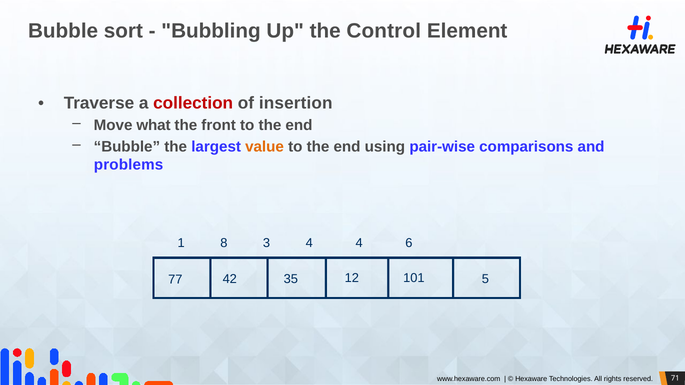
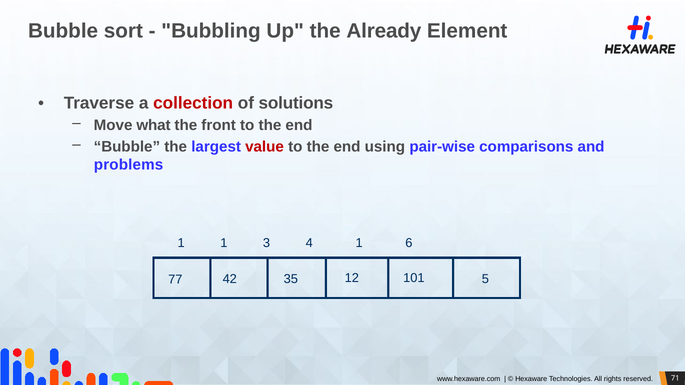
Control: Control -> Already
insertion: insertion -> solutions
value colour: orange -> red
1 8: 8 -> 1
4 4: 4 -> 1
